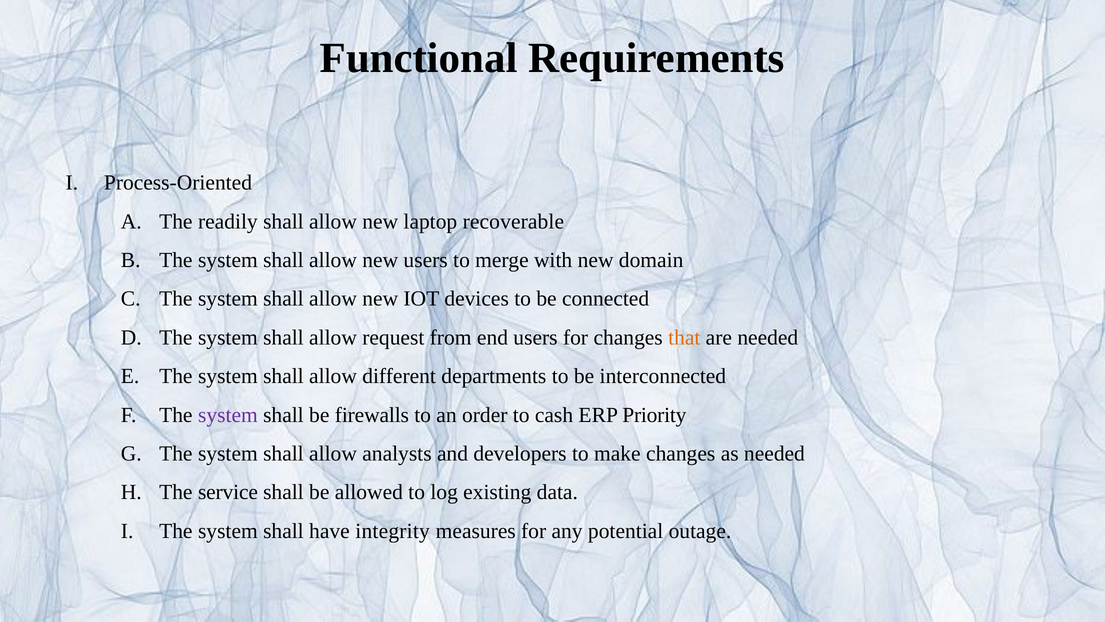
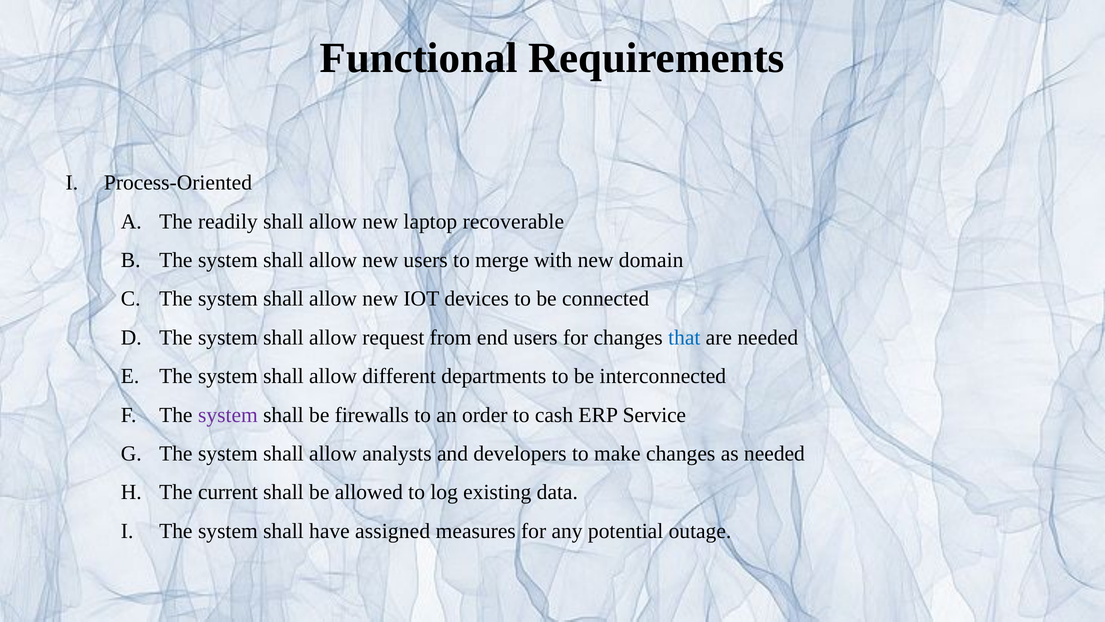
that colour: orange -> blue
Priority: Priority -> Service
service: service -> current
integrity: integrity -> assigned
